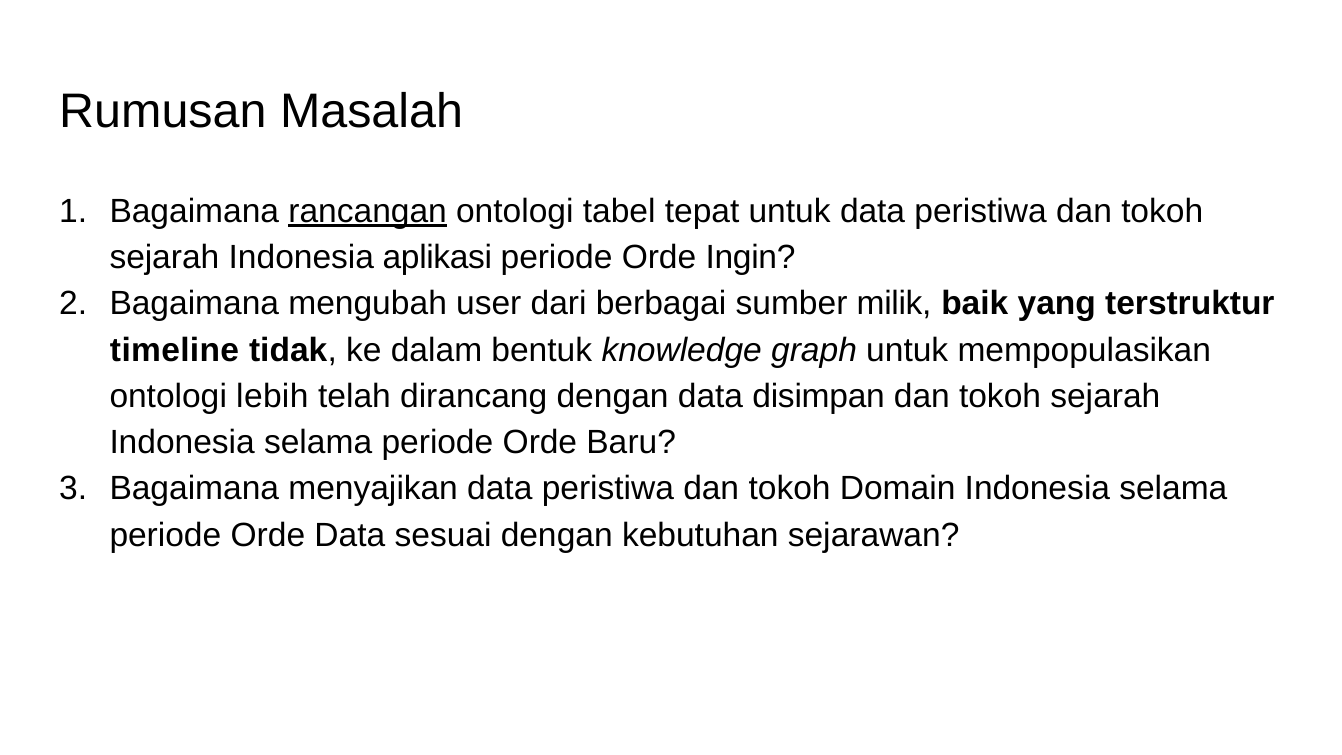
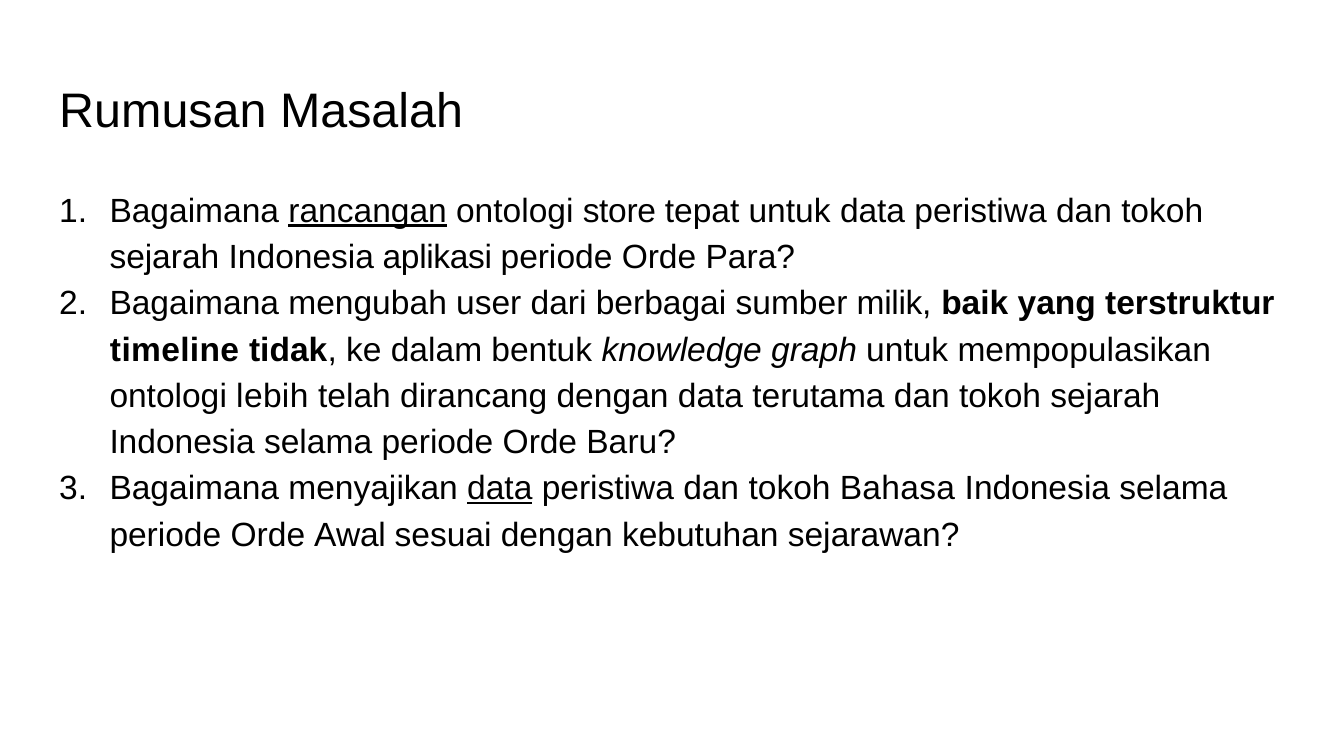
tabel: tabel -> store
Ingin: Ingin -> Para
disimpan: disimpan -> terutama
data at (500, 489) underline: none -> present
Domain: Domain -> Bahasa
Orde Data: Data -> Awal
